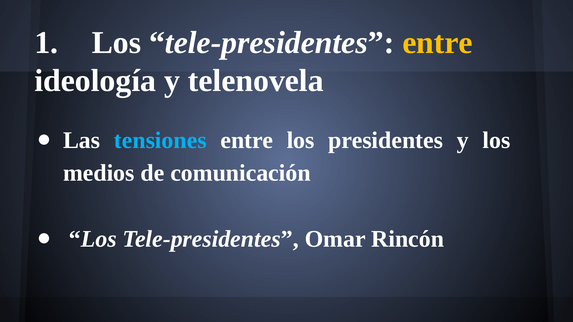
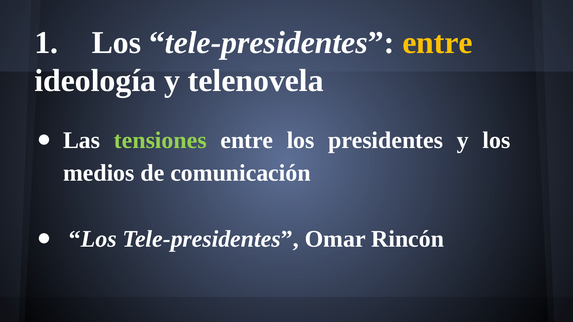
tensiones colour: light blue -> light green
